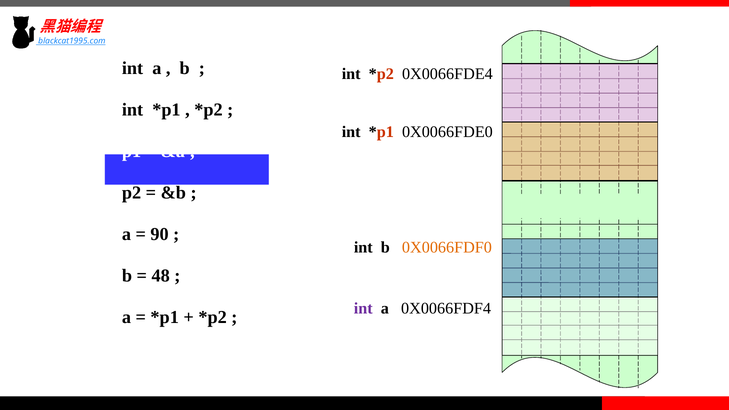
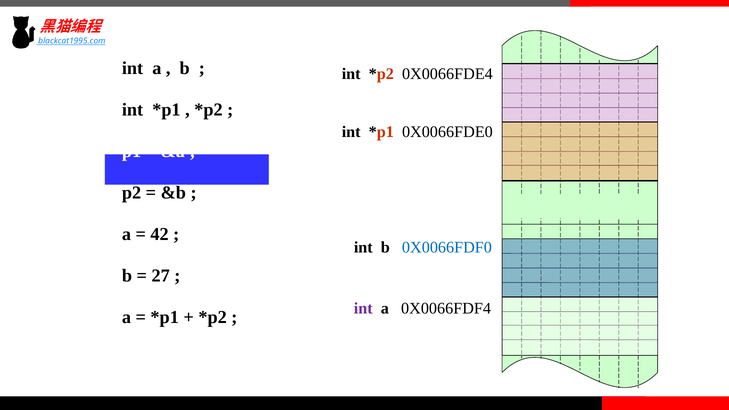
90: 90 -> 42
0X0066FDF0 colour: orange -> blue
48: 48 -> 27
